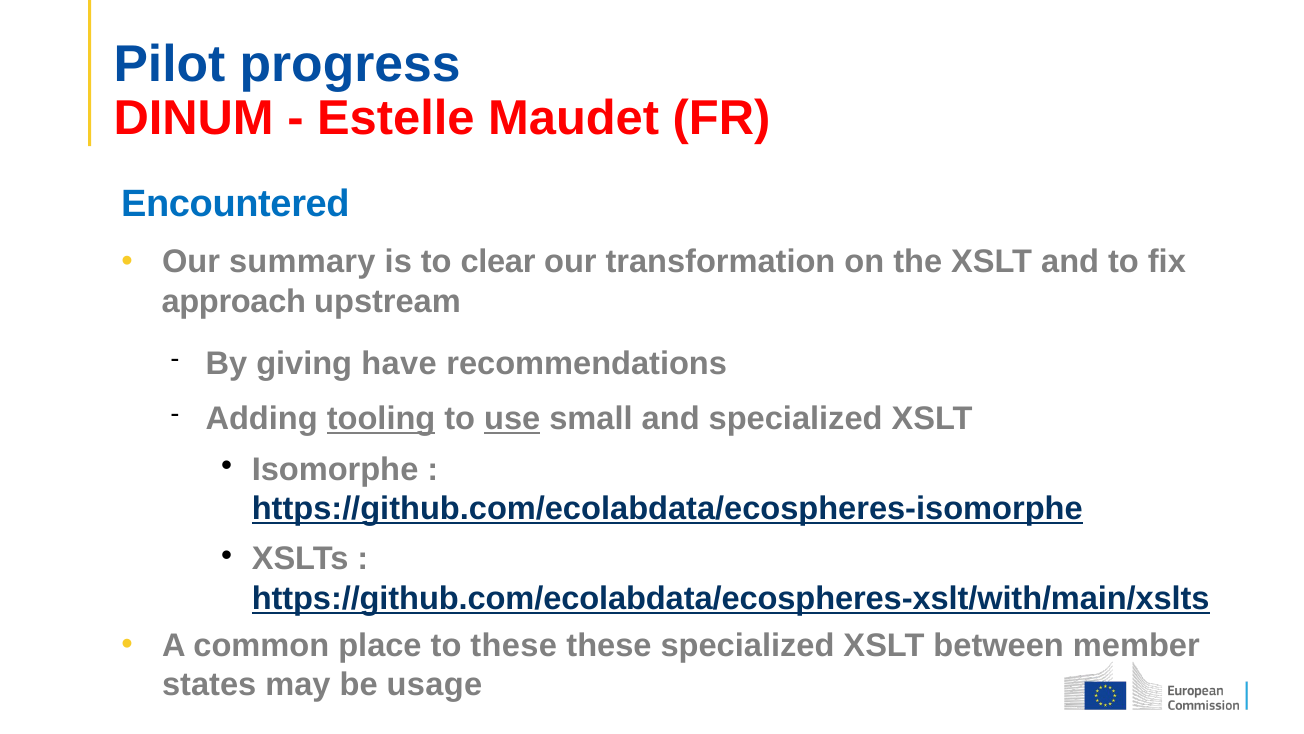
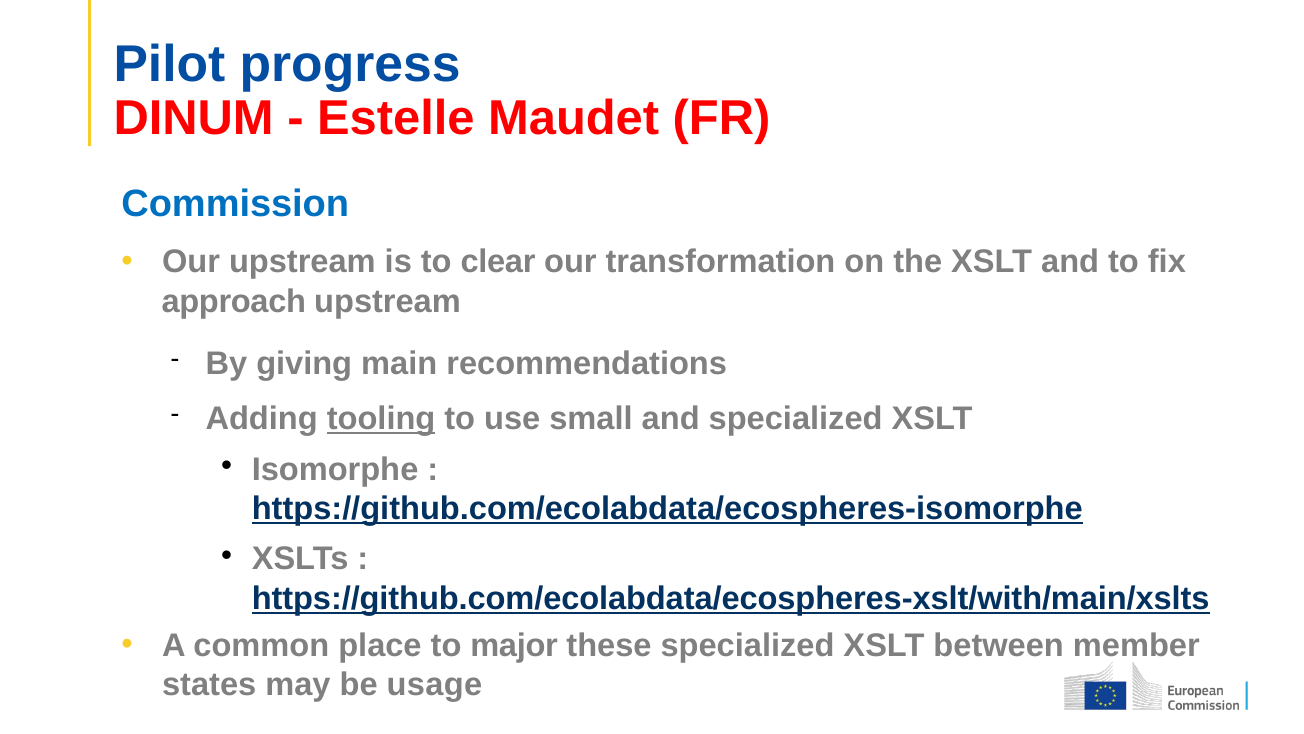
Encountered: Encountered -> Commission
Our summary: summary -> upstream
have: have -> main
use underline: present -> none
to these: these -> major
